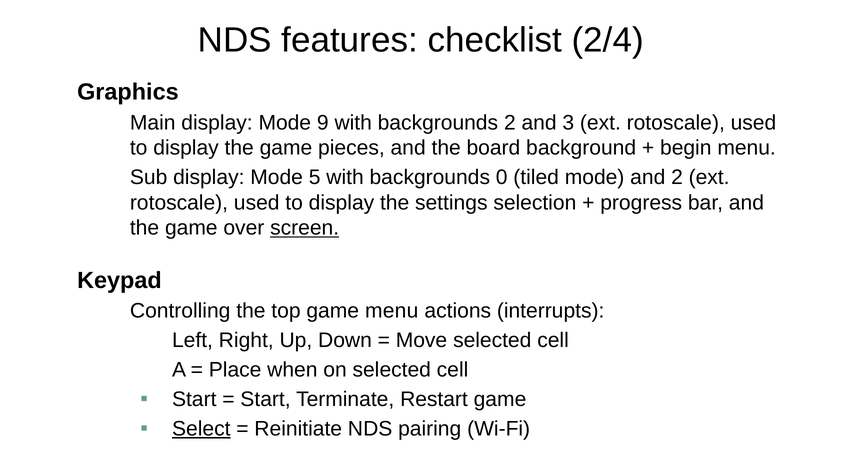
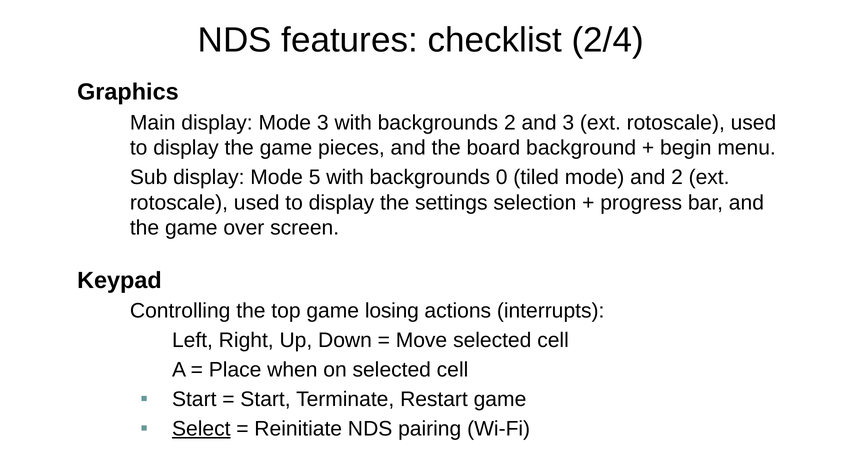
Mode 9: 9 -> 3
screen underline: present -> none
game menu: menu -> losing
